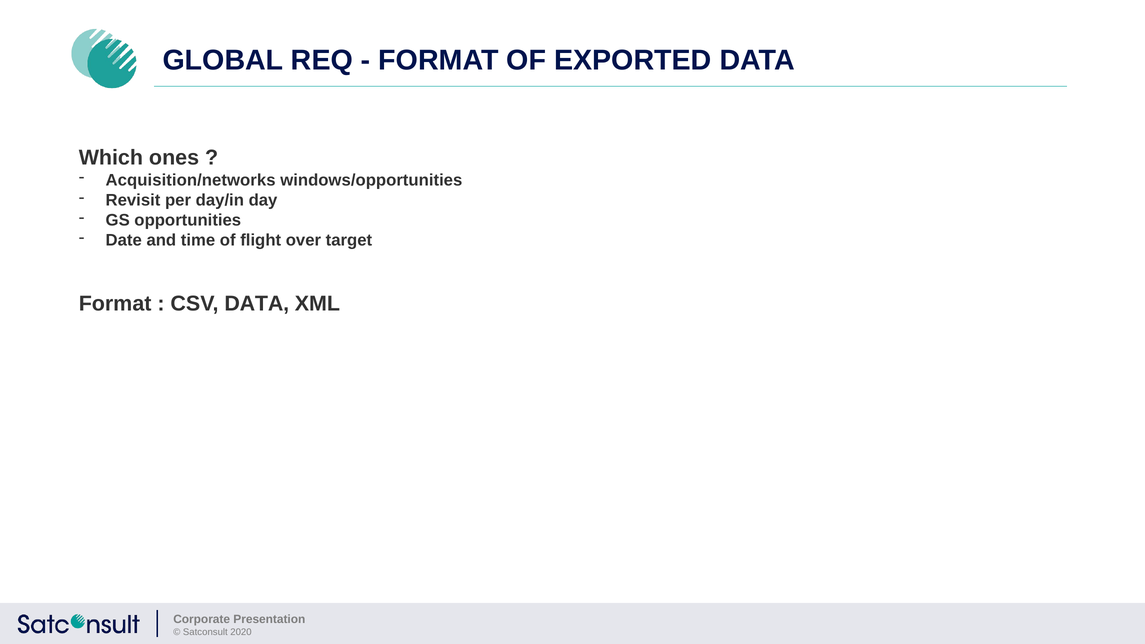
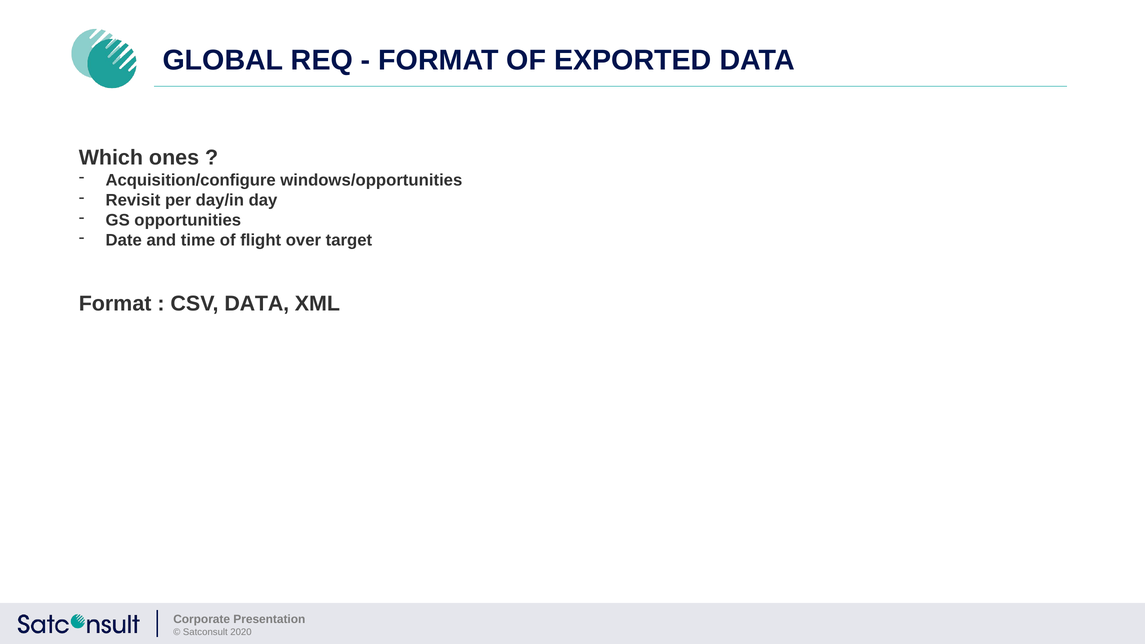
Acquisition/networks: Acquisition/networks -> Acquisition/configure
